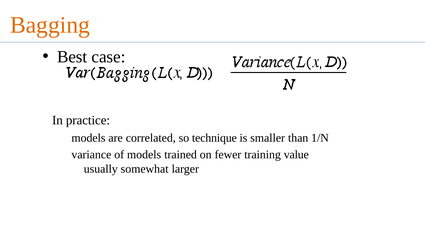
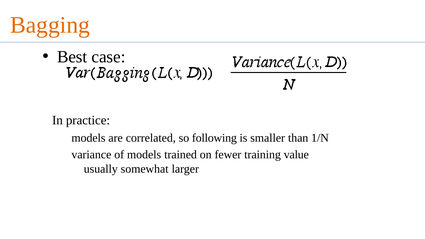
technique: technique -> following
